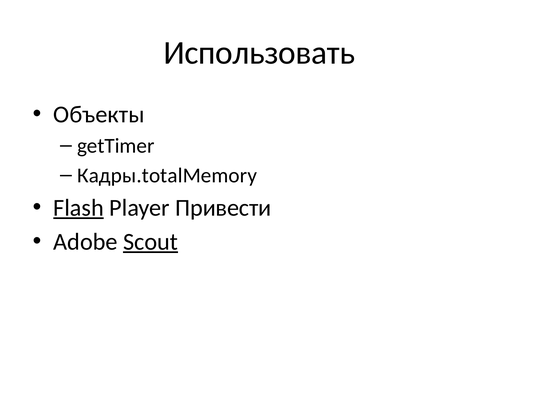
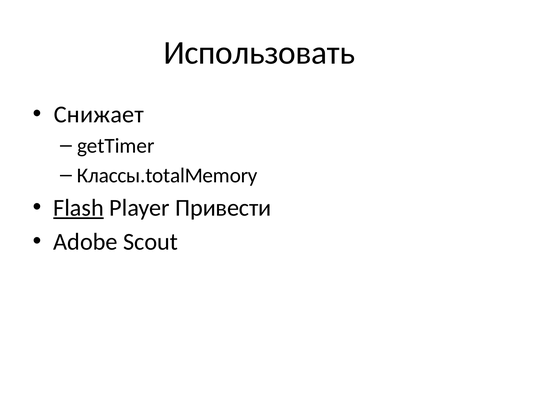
Объекты: Объекты -> Снижает
Кадры.totalMemory: Кадры.totalMemory -> Классы.totalMemory
Scout underline: present -> none
